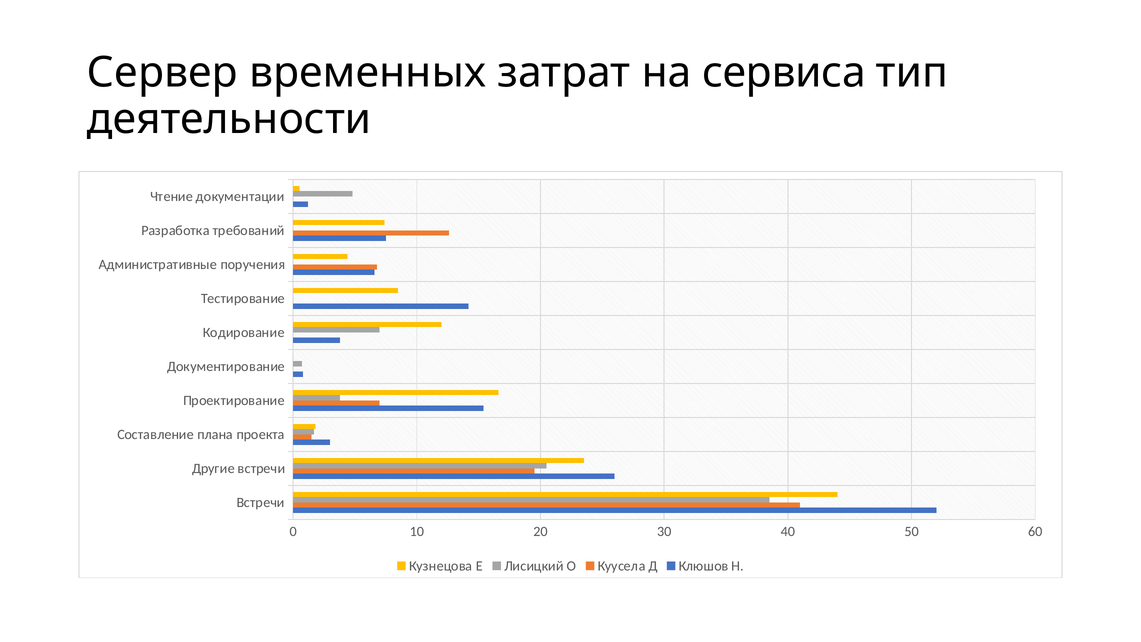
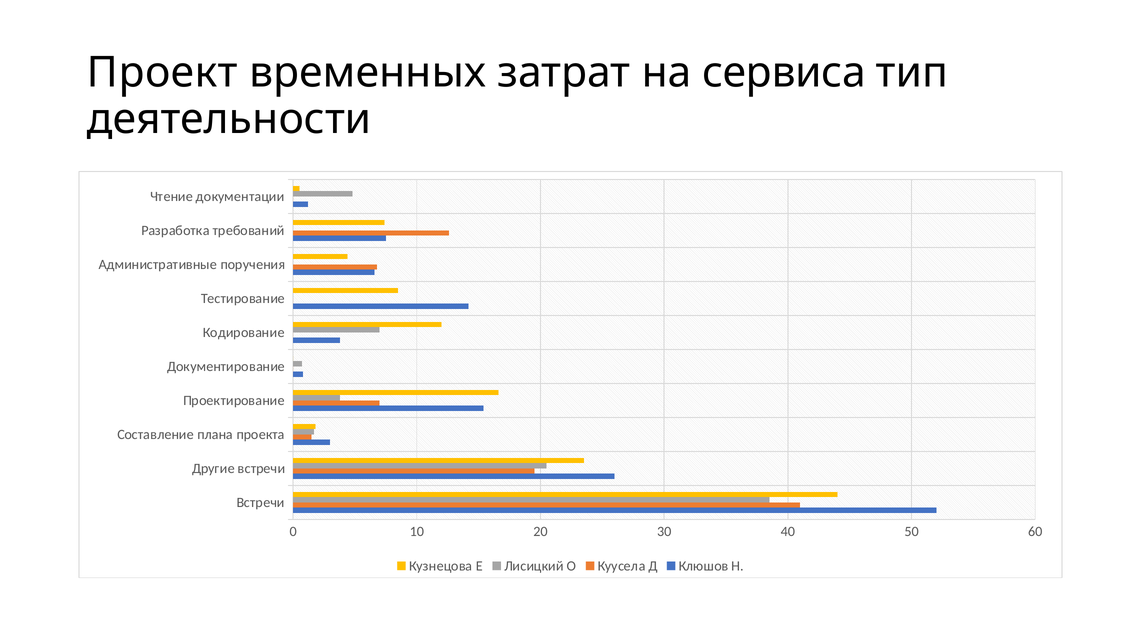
Сервер: Сервер -> Проект
